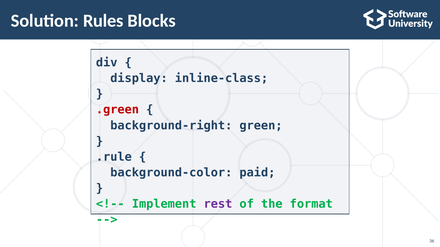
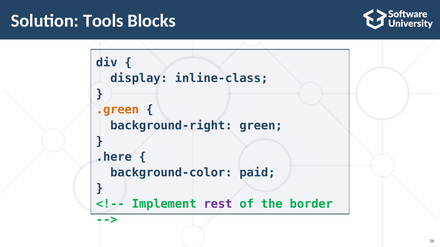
Rules: Rules -> Tools
.green colour: red -> orange
.rule: .rule -> .here
format: format -> border
